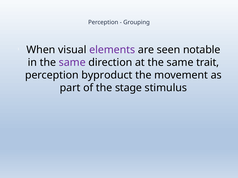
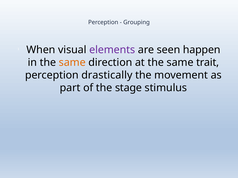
notable: notable -> happen
same at (72, 63) colour: purple -> orange
byproduct: byproduct -> drastically
